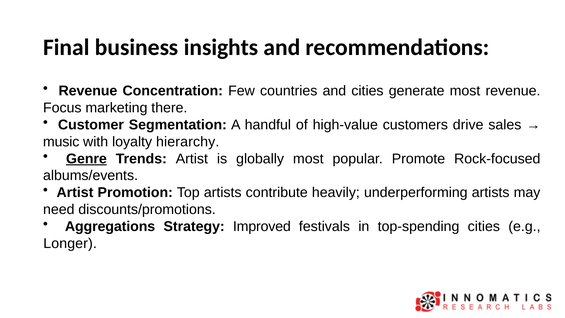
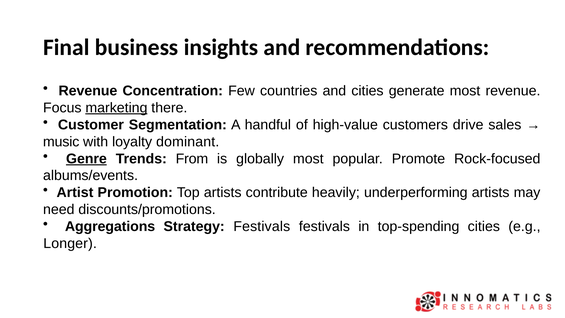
marketing underline: none -> present
hierarchy: hierarchy -> dominant
Trends Artist: Artist -> From
Strategy Improved: Improved -> Festivals
